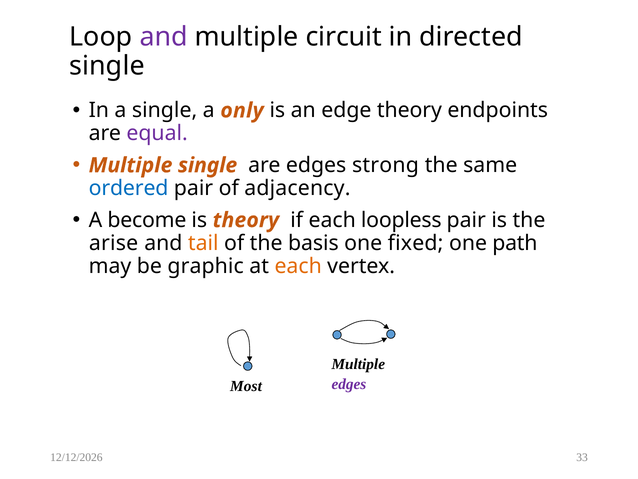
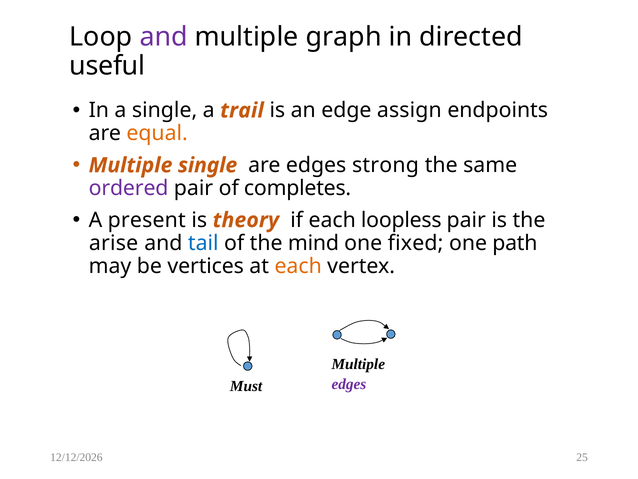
circuit: circuit -> graph
single at (107, 66): single -> useful
only: only -> trail
edge theory: theory -> assign
equal colour: purple -> orange
ordered colour: blue -> purple
adjacency: adjacency -> completes
become: become -> present
tail colour: orange -> blue
basis: basis -> mind
graphic: graphic -> vertices
Most: Most -> Must
33: 33 -> 25
